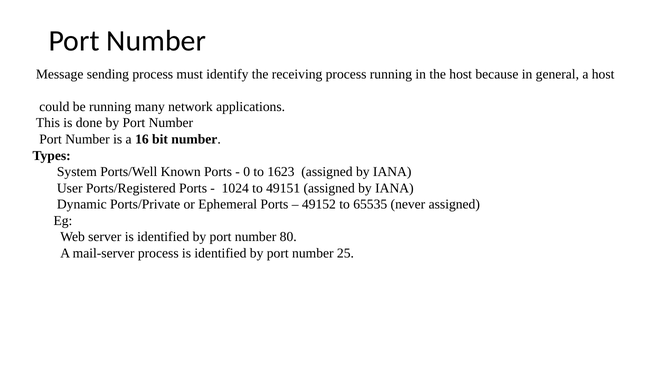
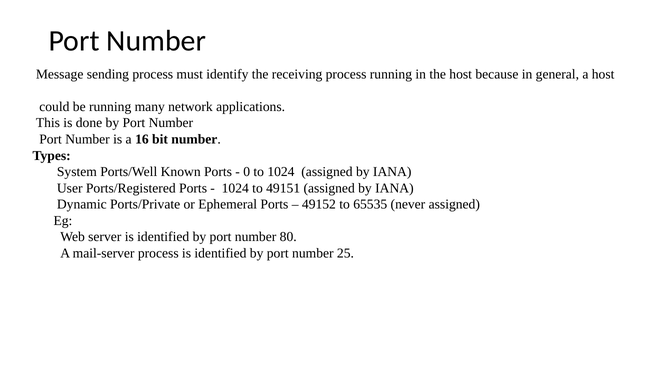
to 1623: 1623 -> 1024
